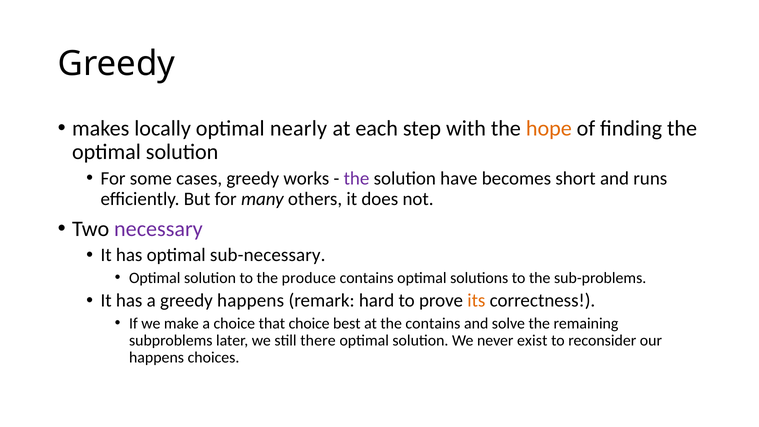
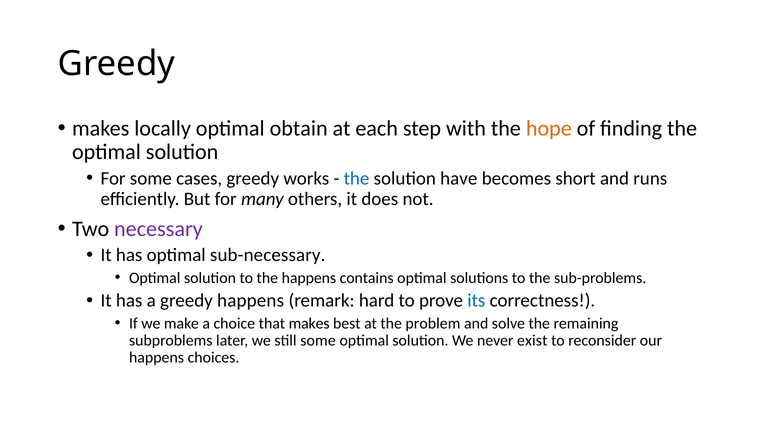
nearly: nearly -> obtain
the at (357, 178) colour: purple -> blue
the produce: produce -> happens
its colour: orange -> blue
that choice: choice -> makes
the contains: contains -> problem
still there: there -> some
